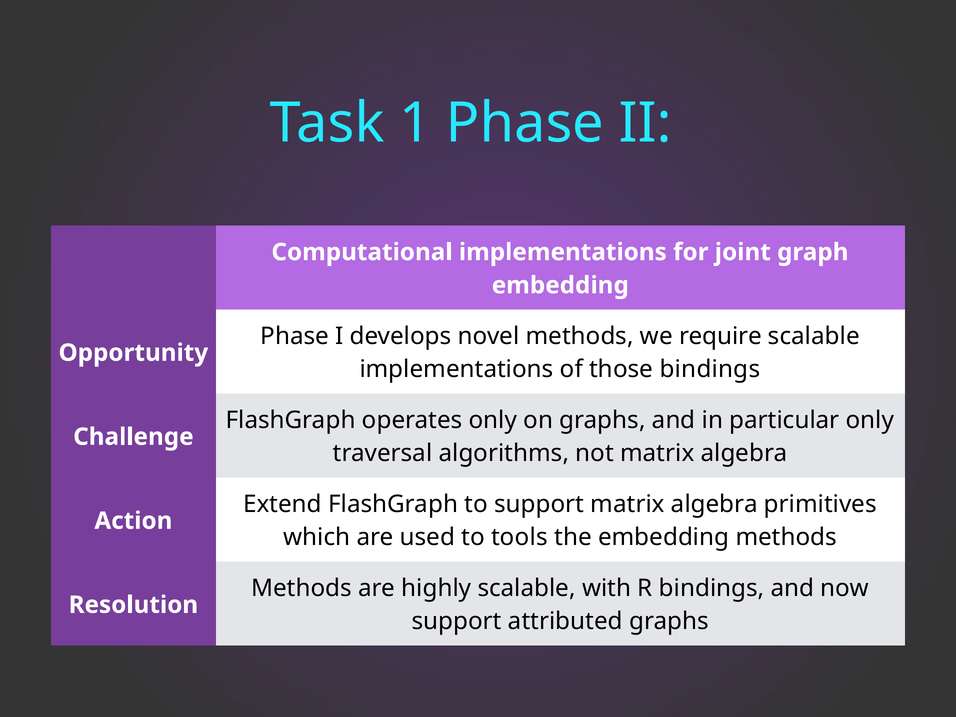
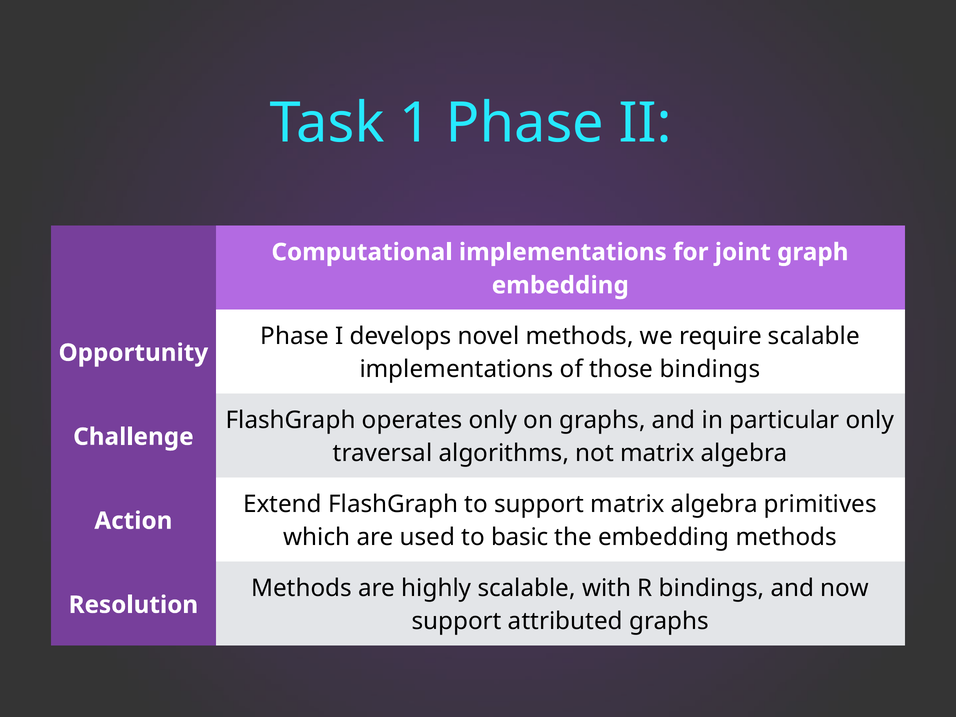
tools: tools -> basic
